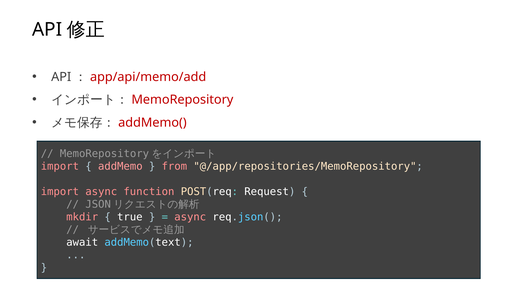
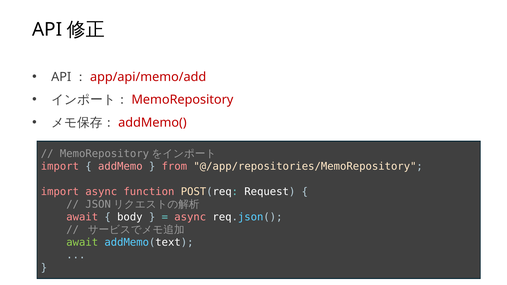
mkdir at (82, 217): mkdir -> await
true: true -> body
await at (82, 242) colour: white -> light green
